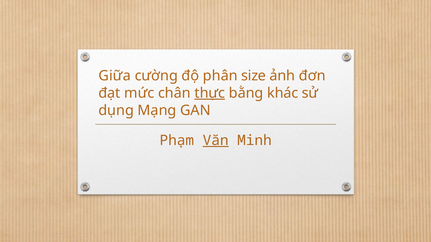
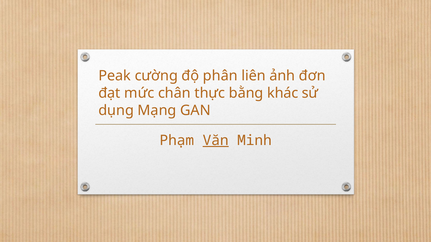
Giữa: Giữa -> Peak
size: size -> liên
thực underline: present -> none
